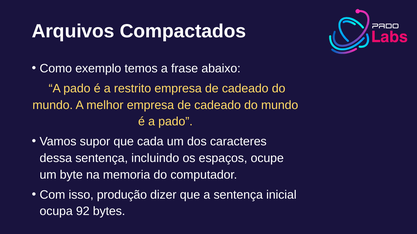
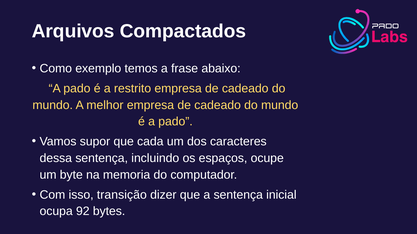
produção: produção -> transição
